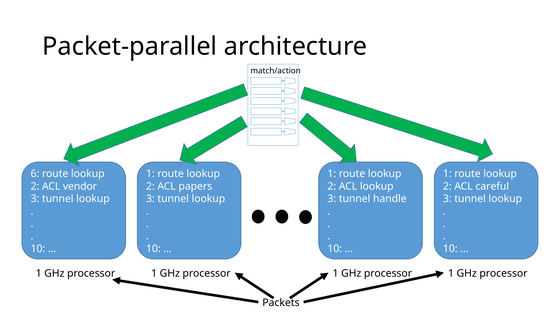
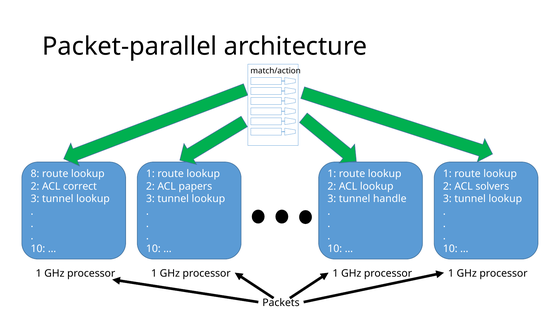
6: 6 -> 8
vendor: vendor -> correct
careful: careful -> solvers
